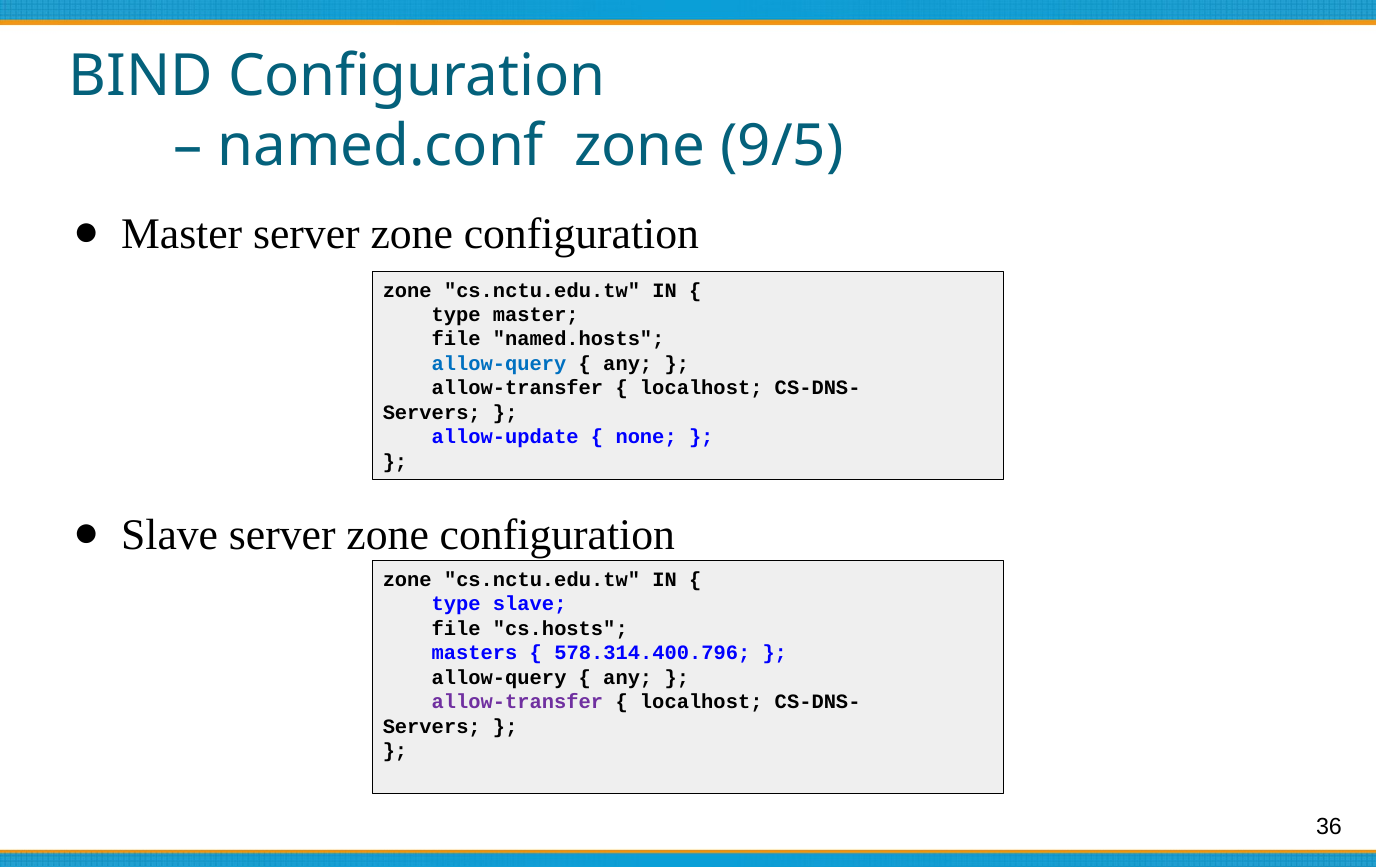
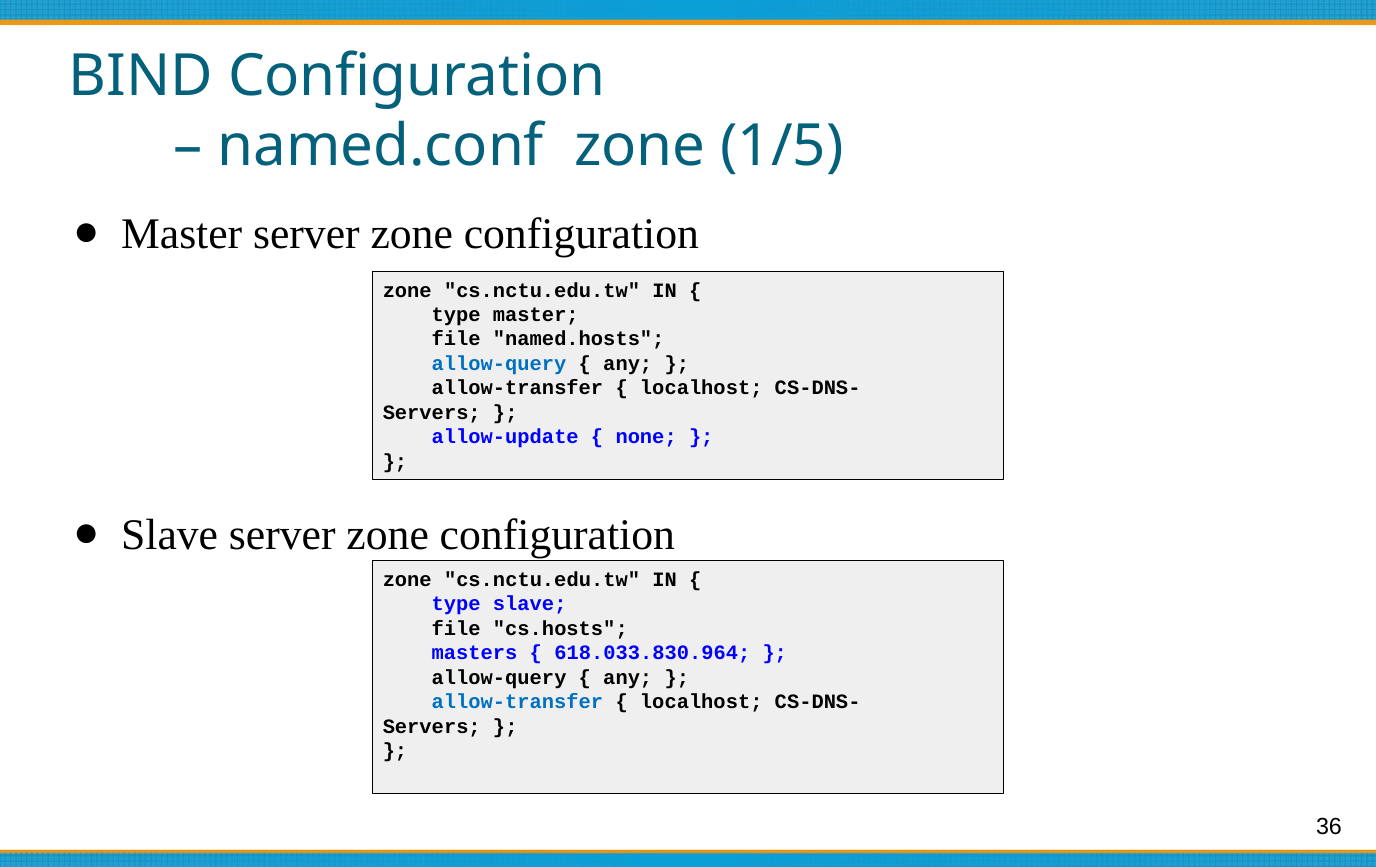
9/5: 9/5 -> 1/5
578.314.400.796: 578.314.400.796 -> 618.033.830.964
allow-transfer at (517, 702) colour: purple -> blue
